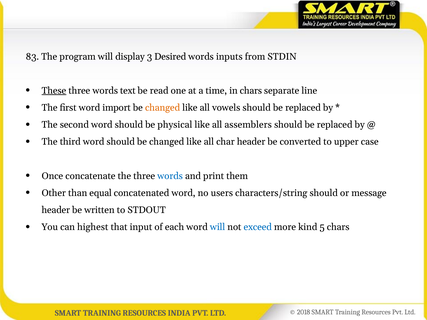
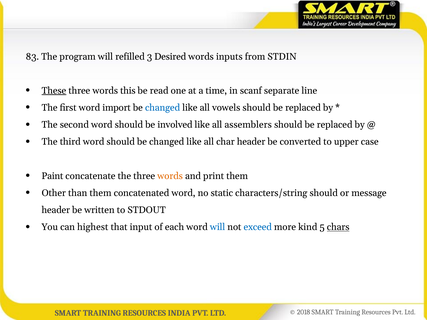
display: display -> refilled
text: text -> this
in chars: chars -> scanf
changed at (163, 108) colour: orange -> blue
physical: physical -> involved
Once: Once -> Paint
words at (170, 176) colour: blue -> orange
than equal: equal -> them
users: users -> static
chars at (338, 227) underline: none -> present
